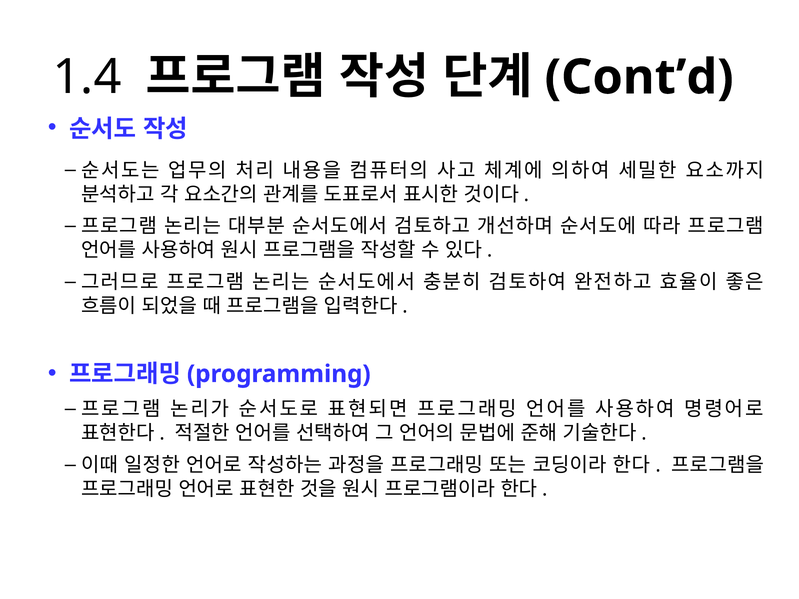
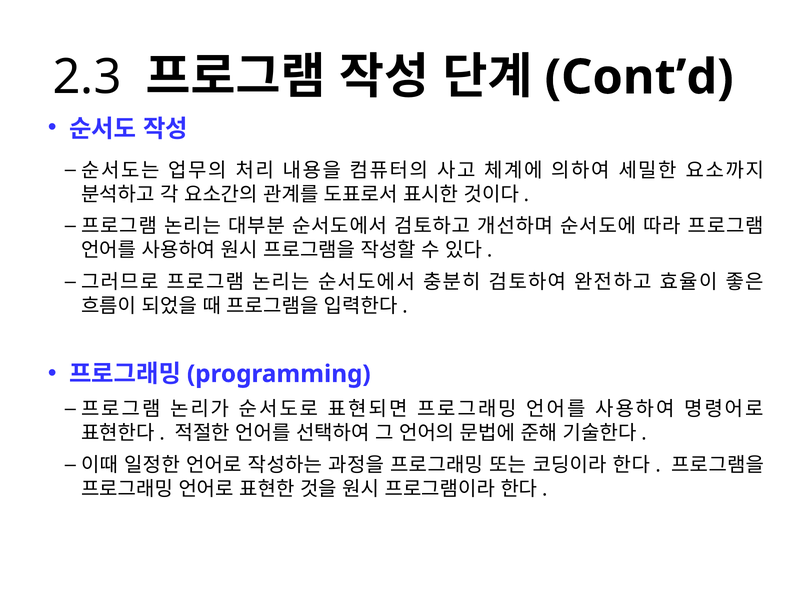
1.4: 1.4 -> 2.3
